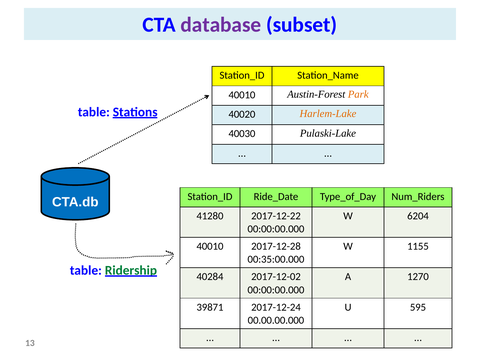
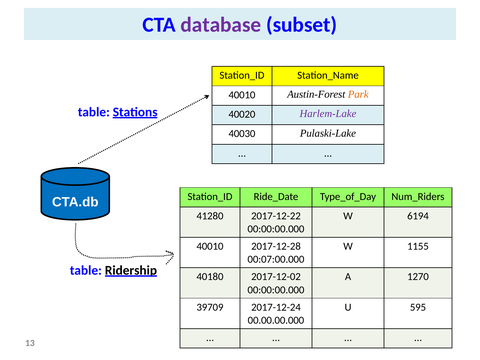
Harlem-Lake colour: orange -> purple
6204: 6204 -> 6194
00:35:00.000: 00:35:00.000 -> 00:07:00.000
Ridership colour: green -> black
40284: 40284 -> 40180
39871: 39871 -> 39709
